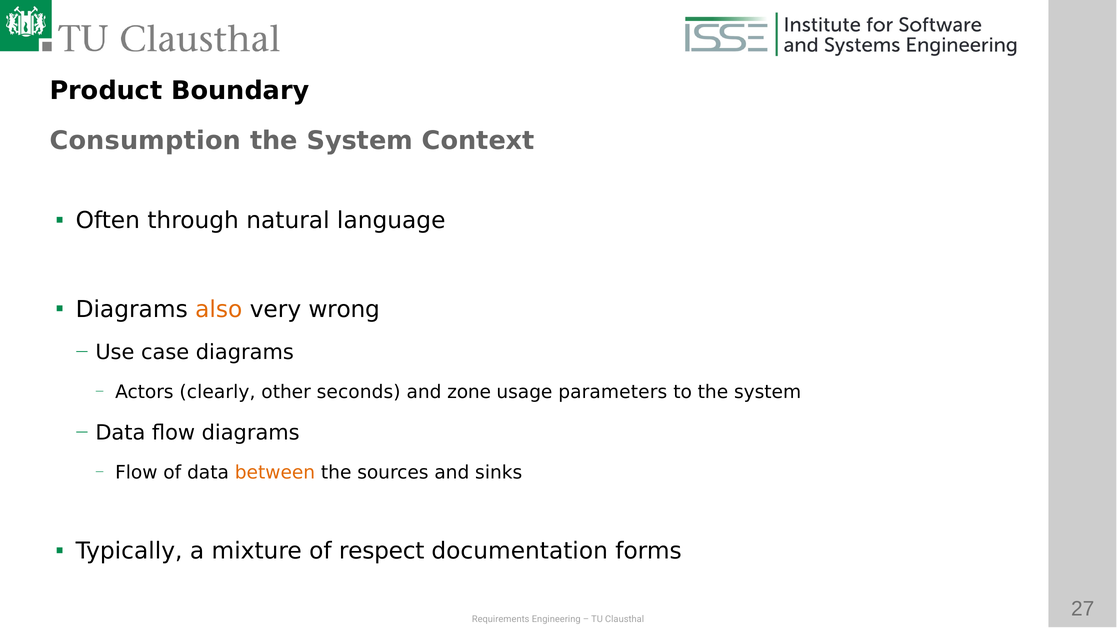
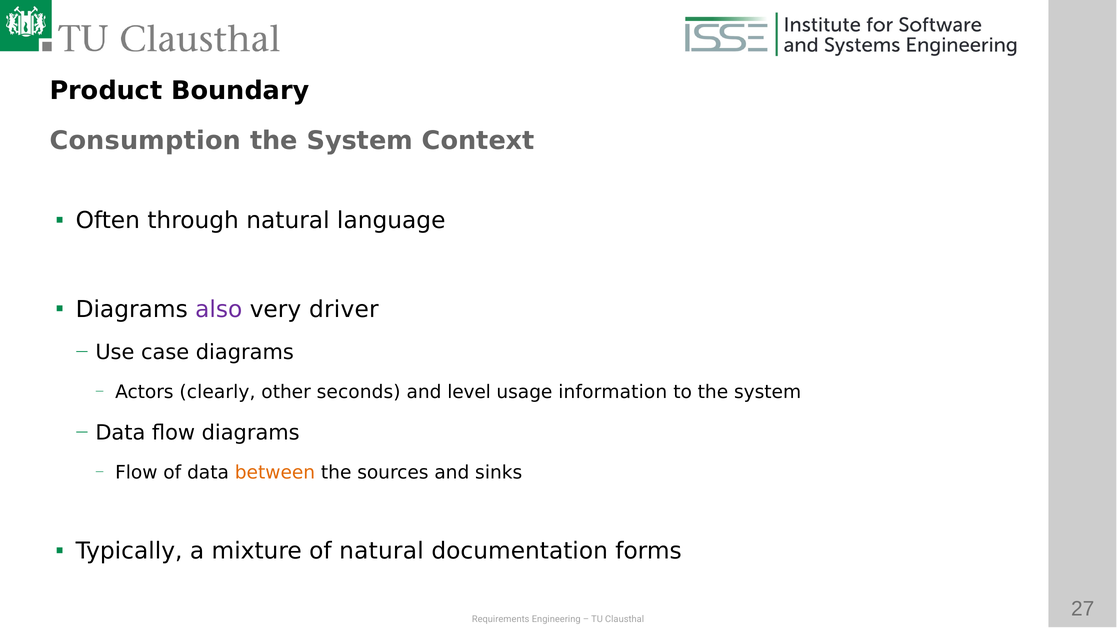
also colour: orange -> purple
wrong: wrong -> driver
zone: zone -> level
parameters: parameters -> information
of respect: respect -> natural
